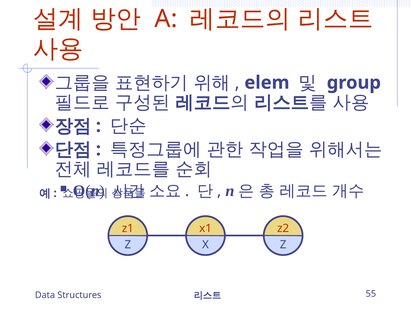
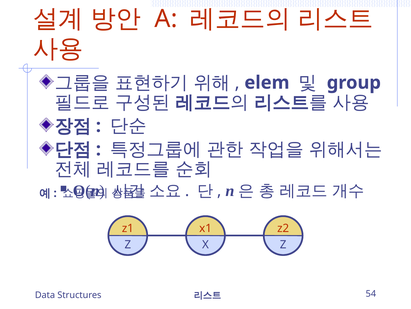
55: 55 -> 54
